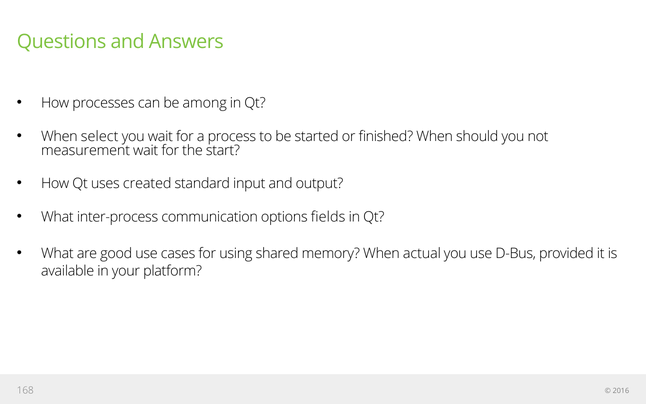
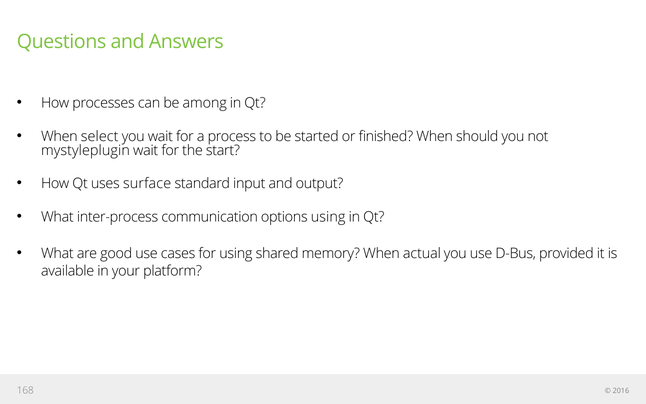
measurement: measurement -> mystyleplugin
created: created -> surface
options fields: fields -> using
